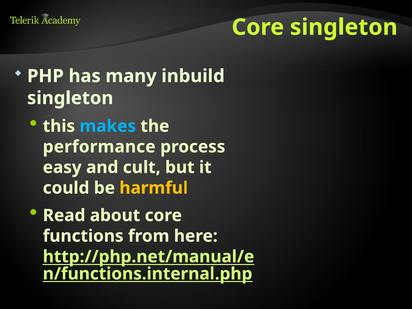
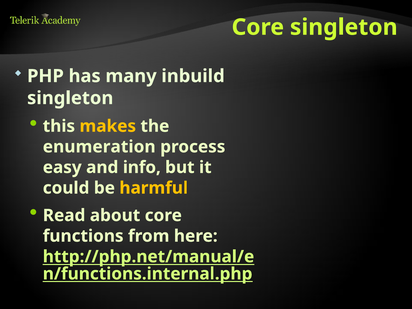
makes colour: light blue -> yellow
performance: performance -> enumeration
cult: cult -> info
